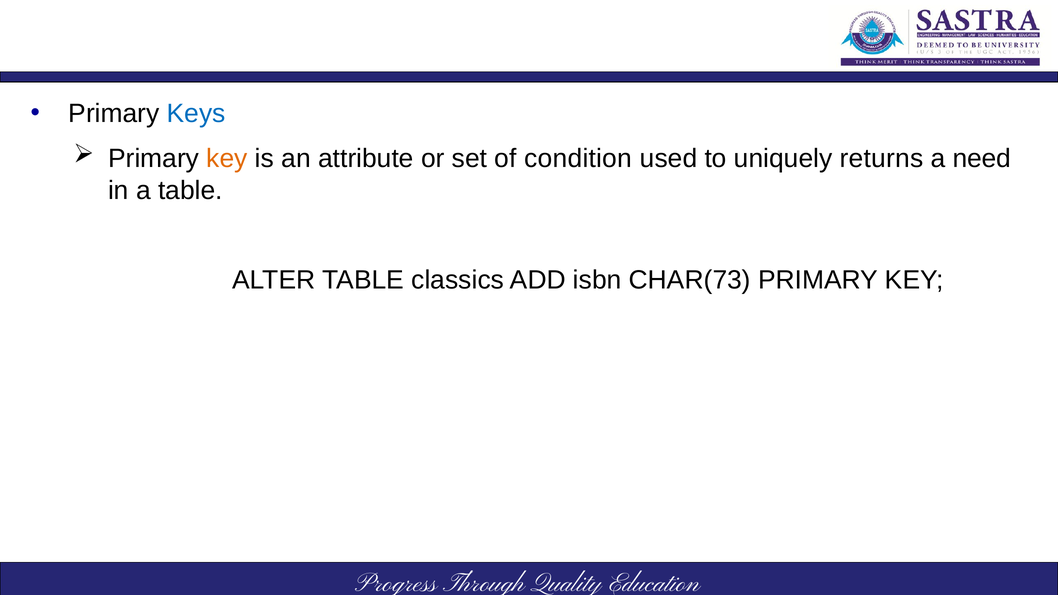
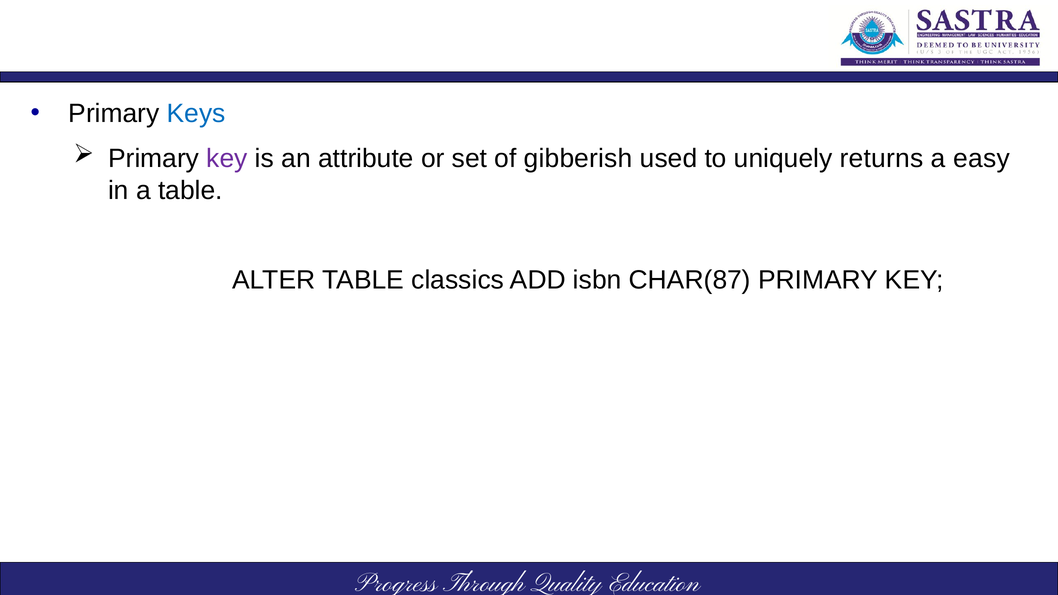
key at (227, 159) colour: orange -> purple
condition: condition -> gibberish
need: need -> easy
CHAR(73: CHAR(73 -> CHAR(87
